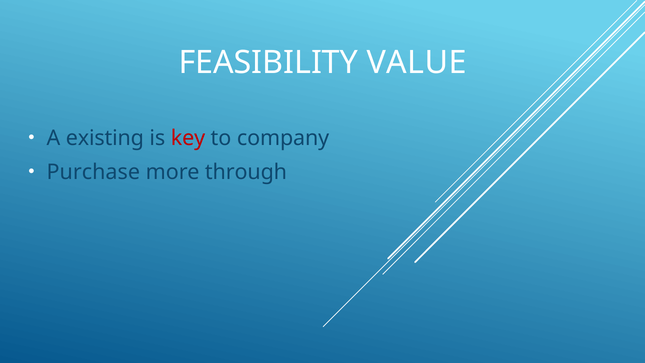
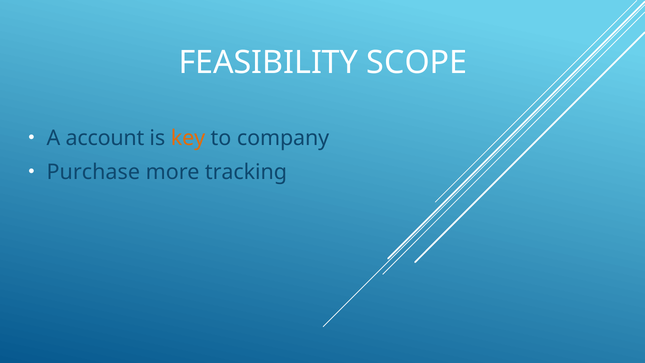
VALUE: VALUE -> SCOPE
existing: existing -> account
key colour: red -> orange
through: through -> tracking
